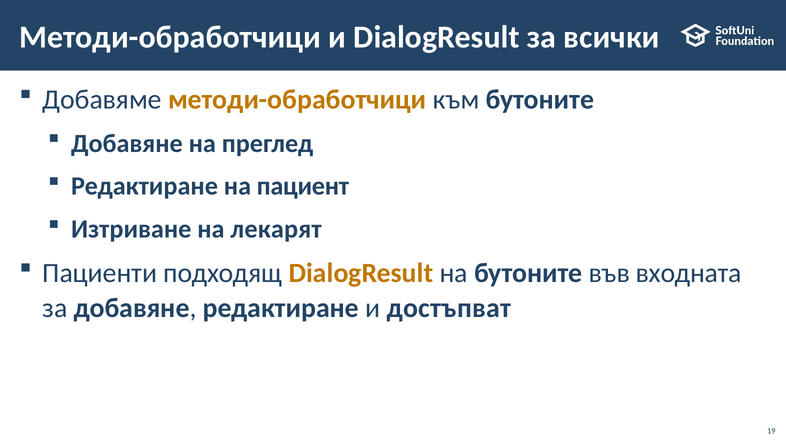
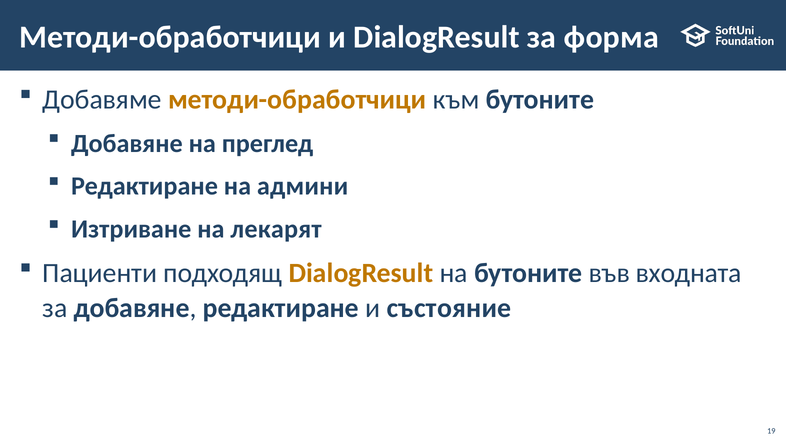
всички: всички -> форма
пациент: пациент -> админи
достъпват: достъпват -> състояние
